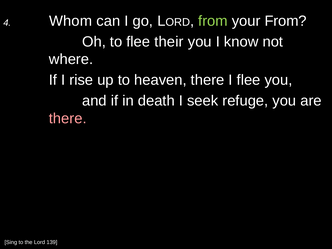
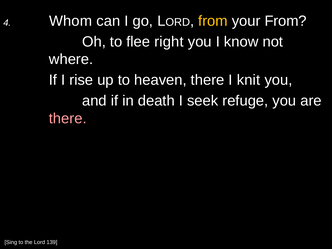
from at (213, 21) colour: light green -> yellow
their: their -> right
I flee: flee -> knit
